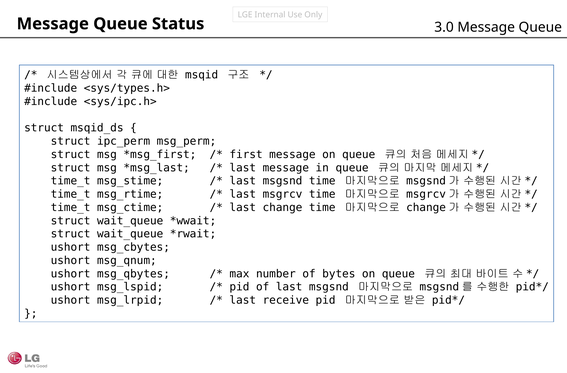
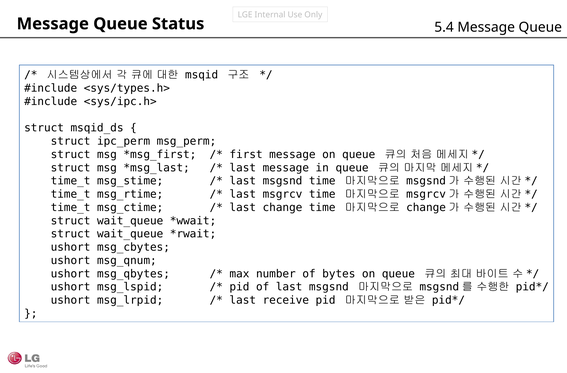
3.0: 3.0 -> 5.4
